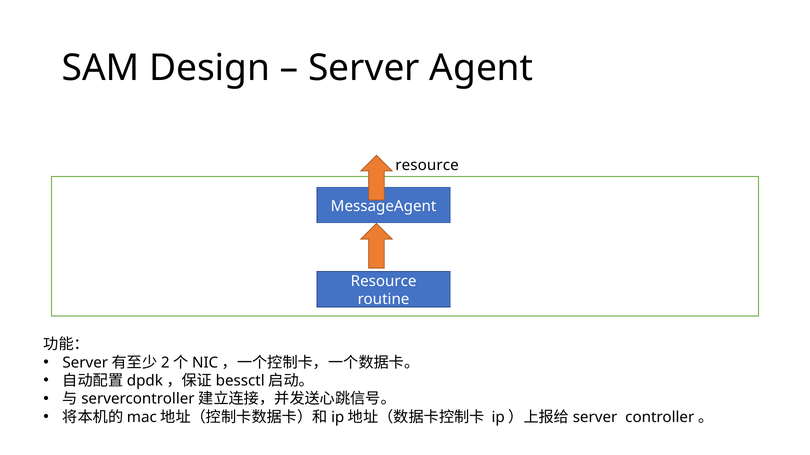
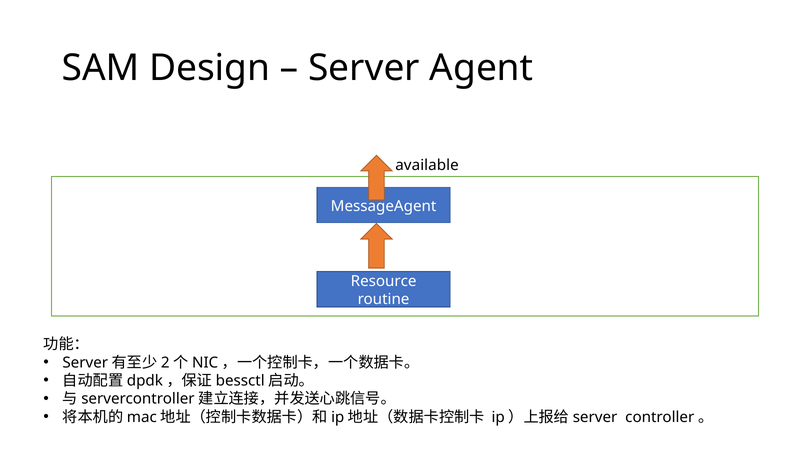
resource at (427, 165): resource -> available
